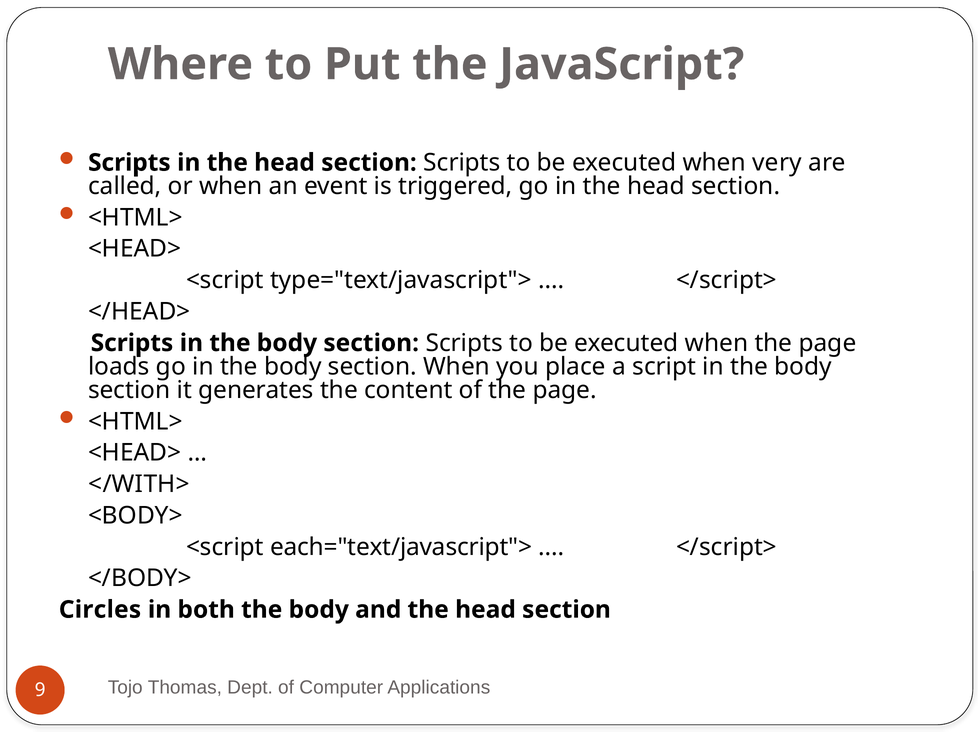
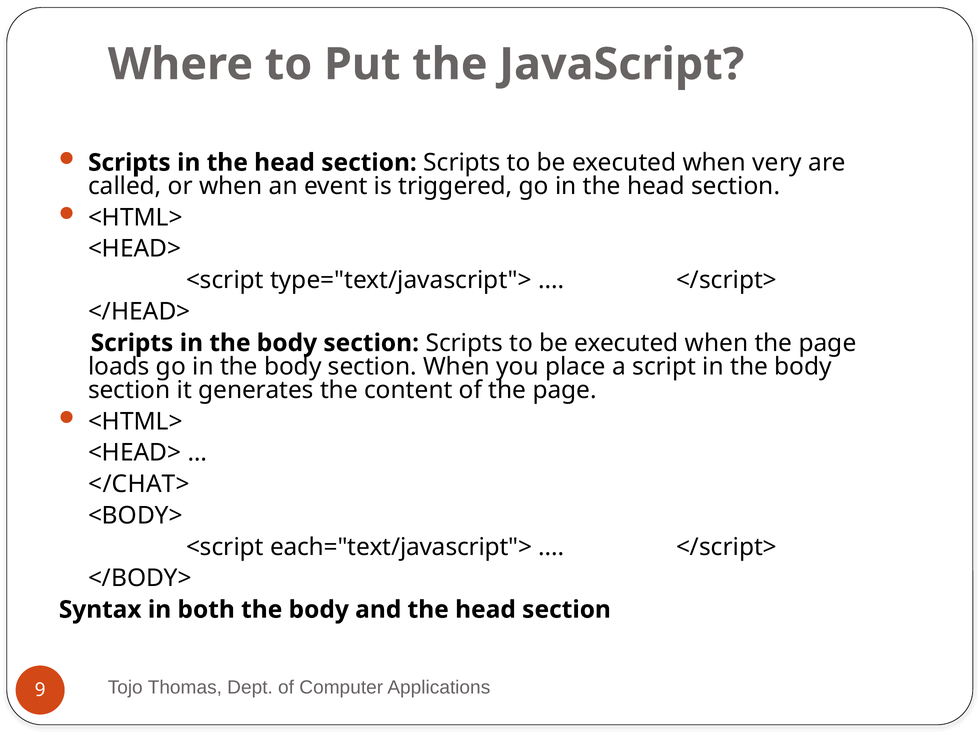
</WITH>: </WITH> -> </CHAT>
Circles: Circles -> Syntax
